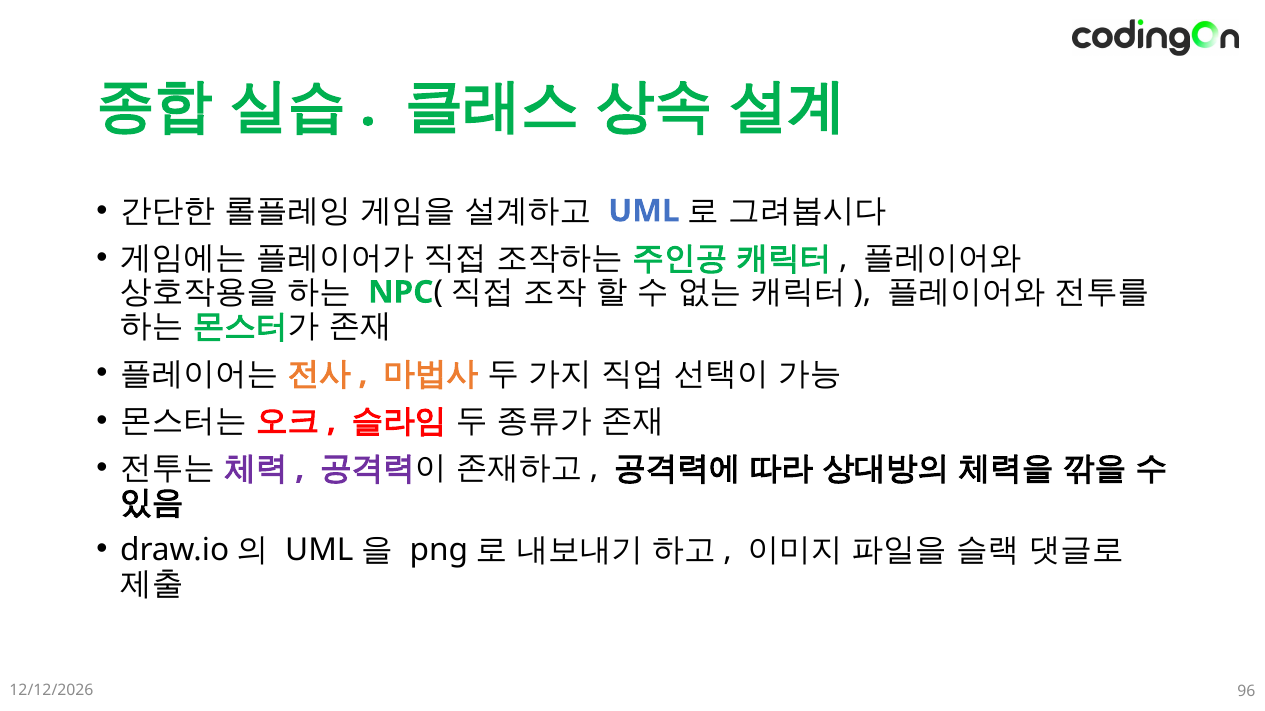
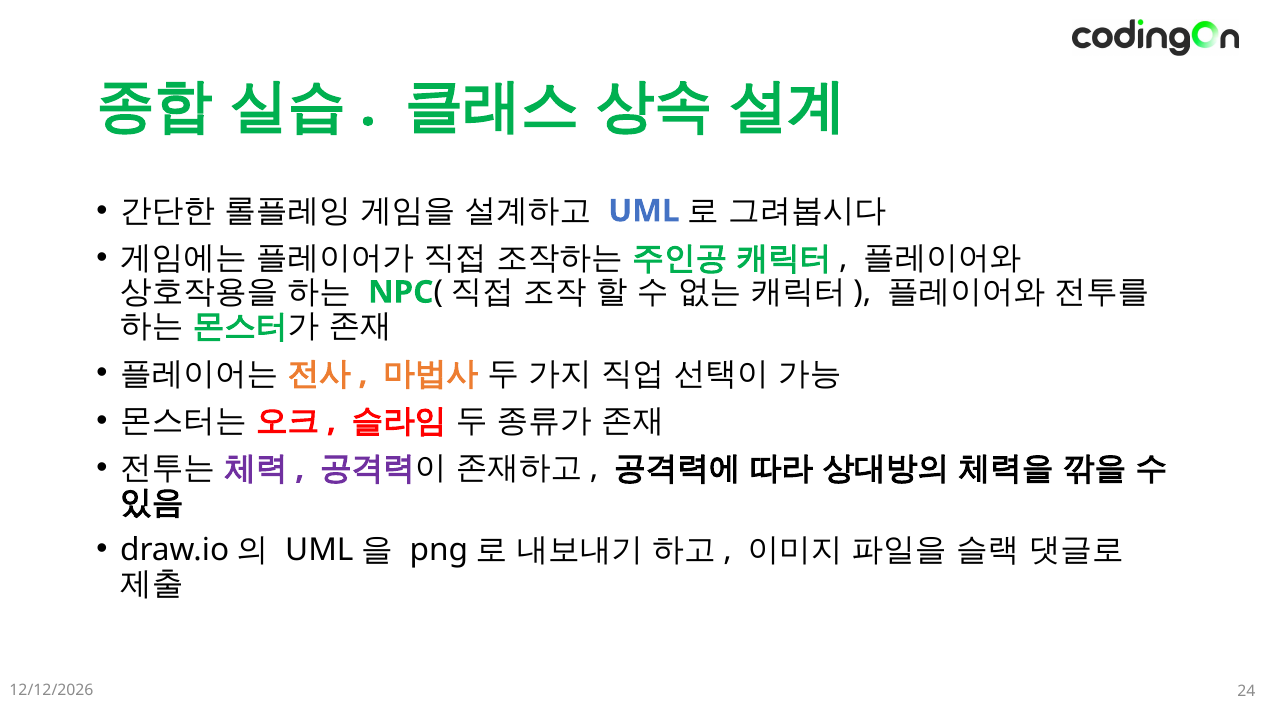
96: 96 -> 24
